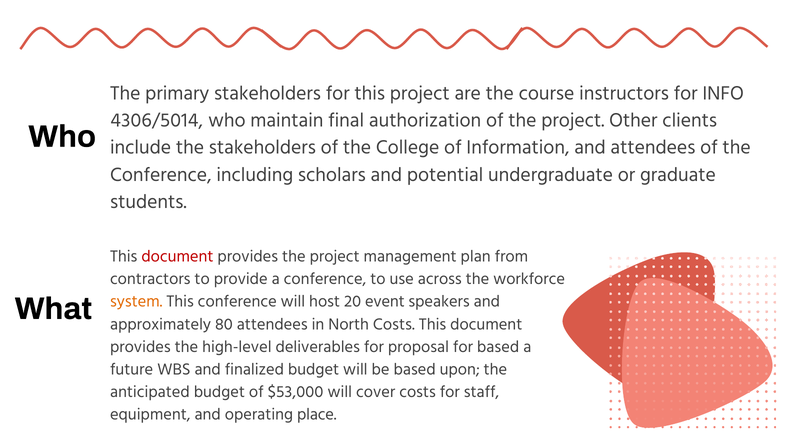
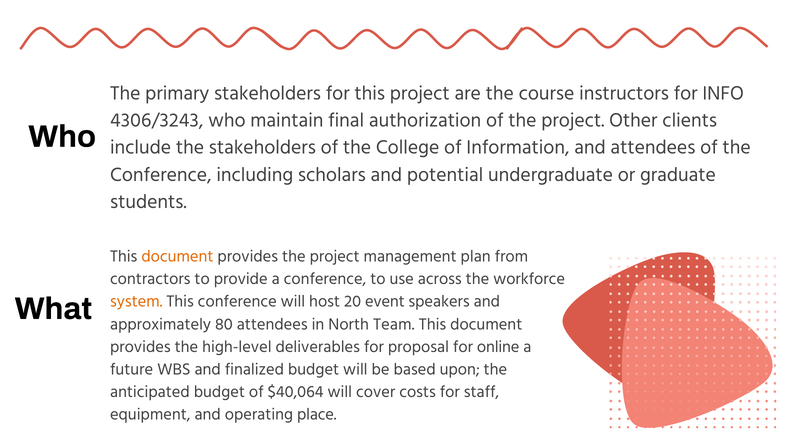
4306/5014: 4306/5014 -> 4306/3243
document at (177, 257) colour: red -> orange
North Costs: Costs -> Team
for based: based -> online
$53,000: $53,000 -> $40,064
